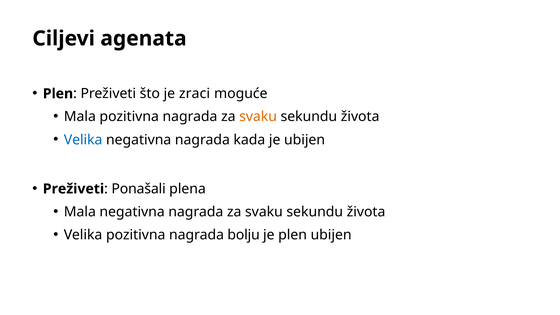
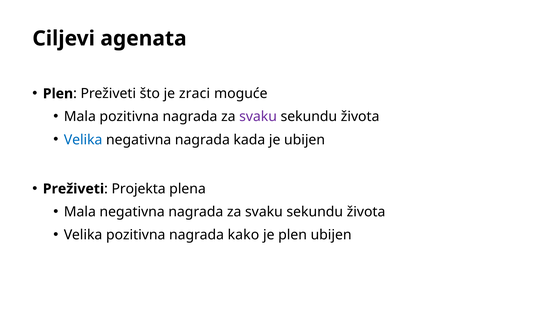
svaku at (258, 117) colour: orange -> purple
Ponašali: Ponašali -> Projekta
bolju: bolju -> kako
